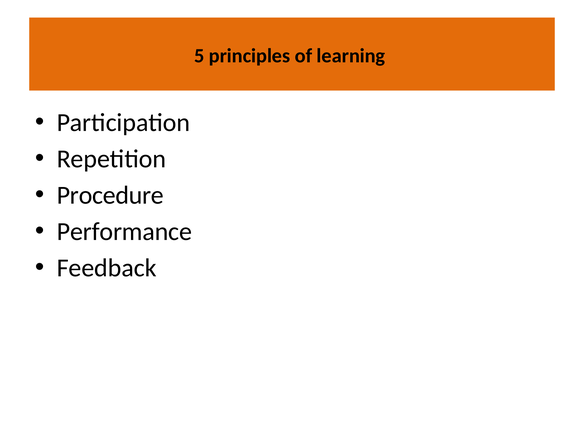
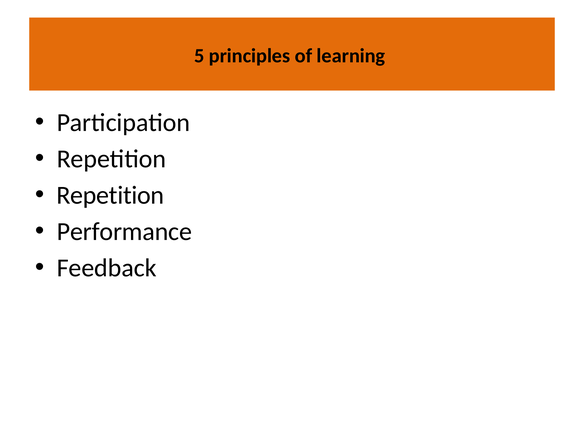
Procedure at (110, 195): Procedure -> Repetition
